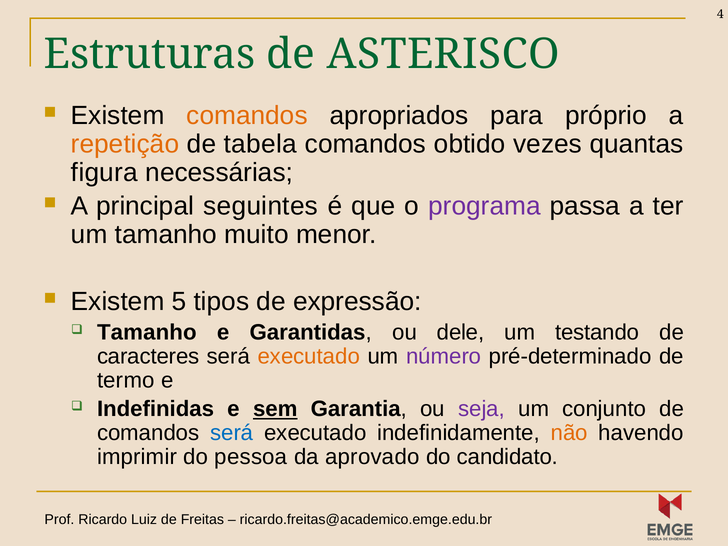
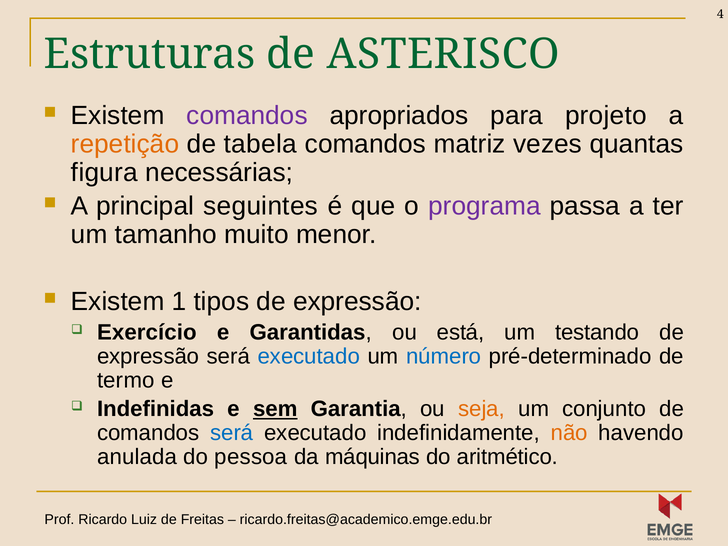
comandos at (247, 116) colour: orange -> purple
próprio: próprio -> projeto
obtido: obtido -> matriz
5: 5 -> 1
Tamanho at (147, 332): Tamanho -> Exercício
dele: dele -> está
caracteres at (148, 356): caracteres -> expressão
executado at (309, 356) colour: orange -> blue
número colour: purple -> blue
seja colour: purple -> orange
imprimir: imprimir -> anulada
aprovado: aprovado -> máquinas
candidato: candidato -> aritmético
